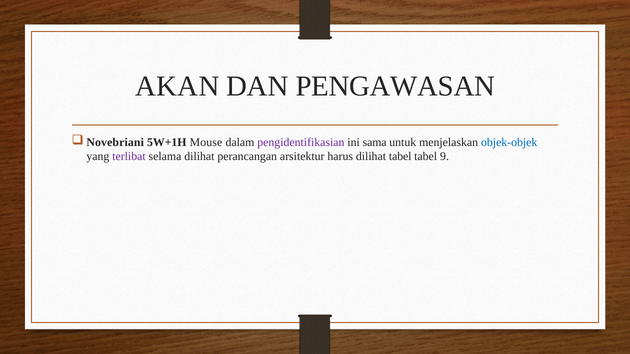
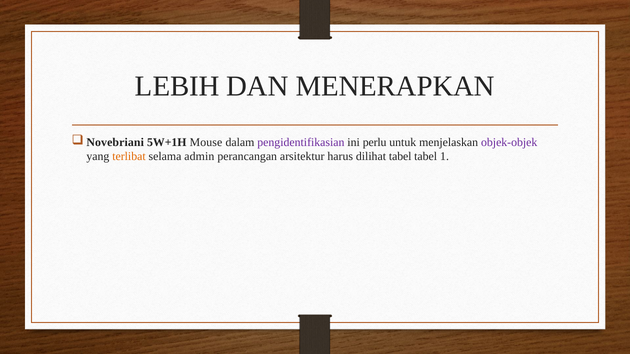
AKAN: AKAN -> LEBIH
PENGAWASAN: PENGAWASAN -> MENERAPKAN
sama: sama -> perlu
objek-objek colour: blue -> purple
terlibat colour: purple -> orange
selama dilihat: dilihat -> admin
9: 9 -> 1
